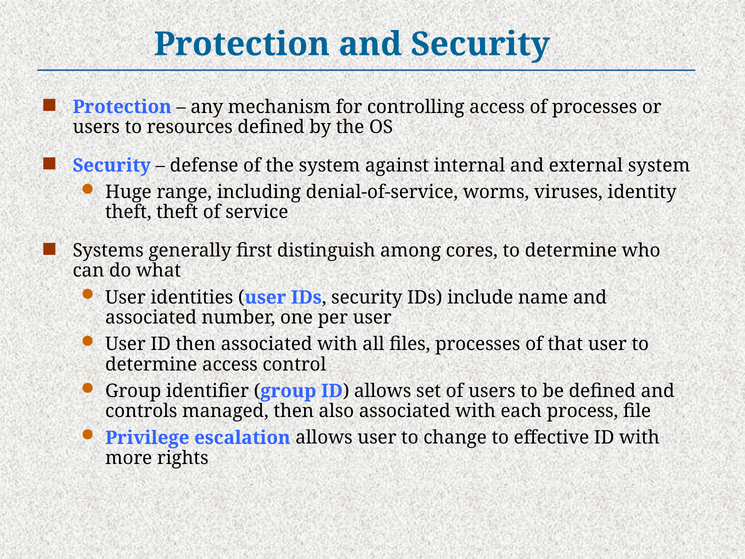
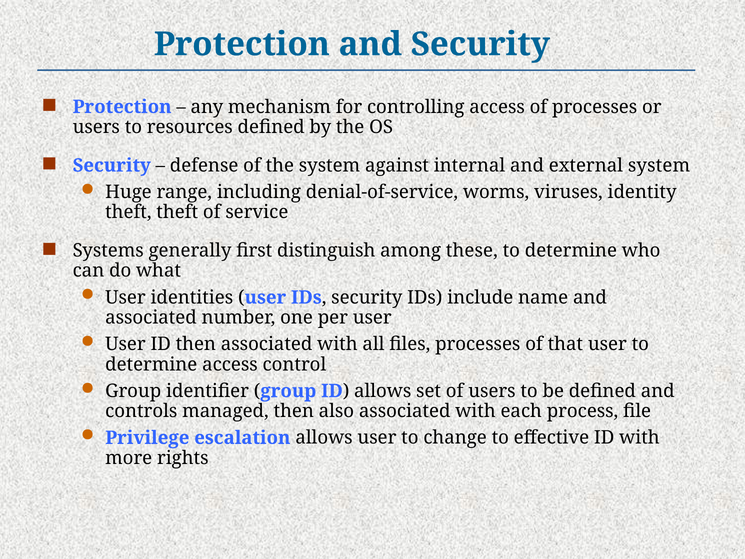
cores: cores -> these
